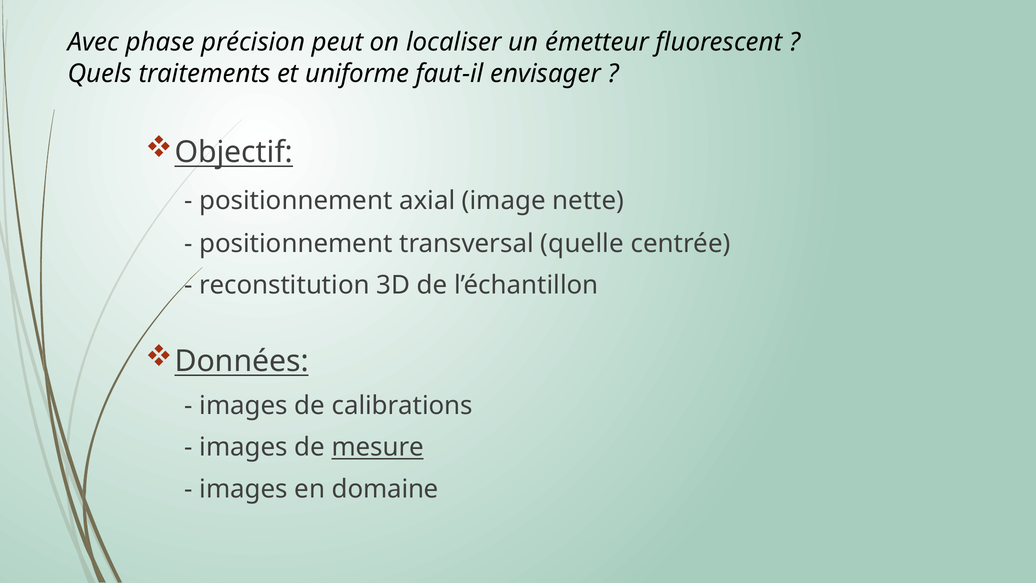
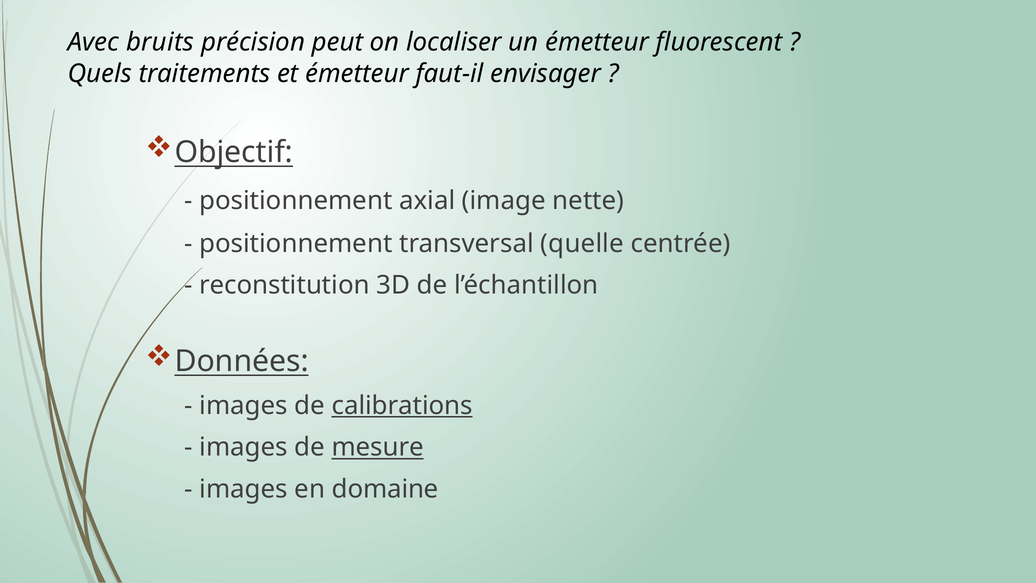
phase: phase -> bruits
et uniforme: uniforme -> émetteur
calibrations underline: none -> present
